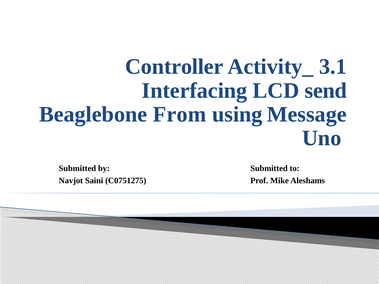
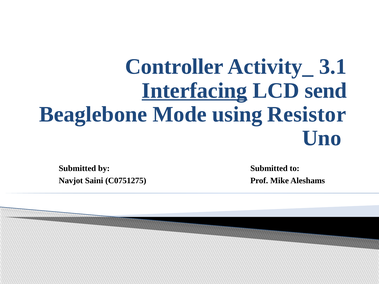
Interfacing underline: none -> present
From: From -> Mode
Message: Message -> Resistor
